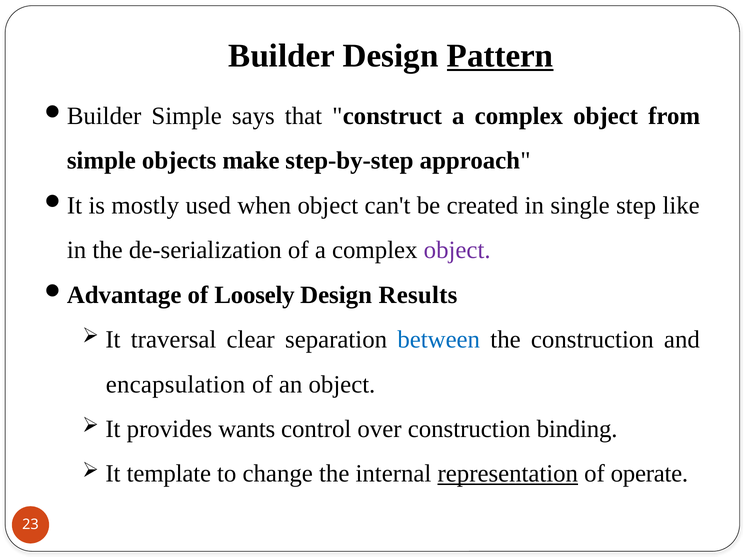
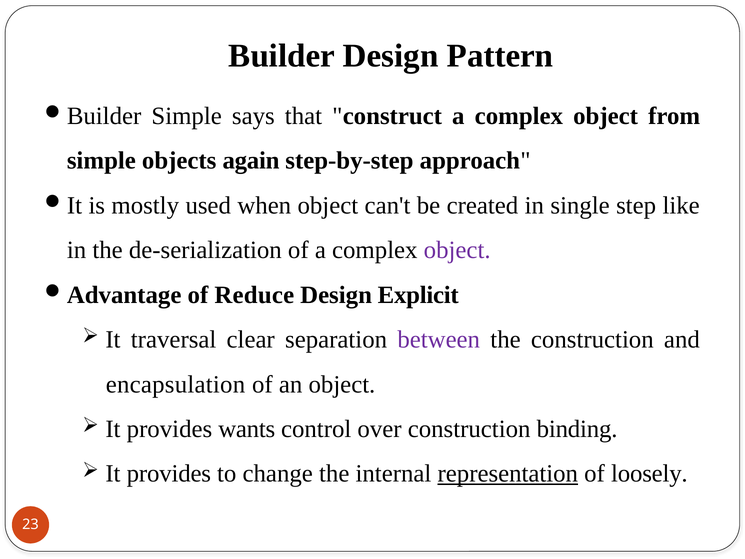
Pattern underline: present -> none
make: make -> again
Loosely: Loosely -> Reduce
Results: Results -> Explicit
between colour: blue -> purple
template at (169, 474): template -> provides
operate: operate -> loosely
